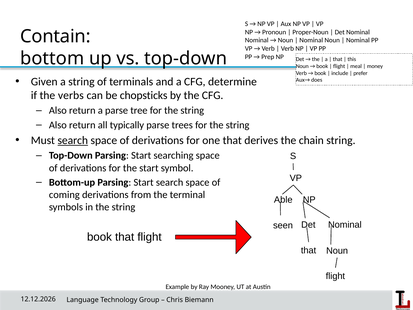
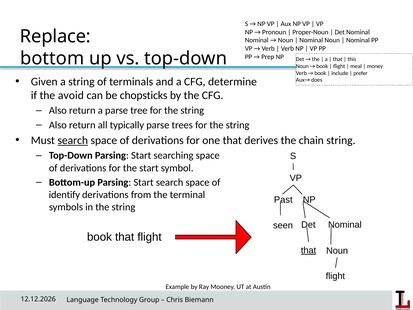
Contain: Contain -> Replace
verbs: verbs -> avoid
coming: coming -> identify
Able: Able -> Past
that at (309, 250) underline: none -> present
